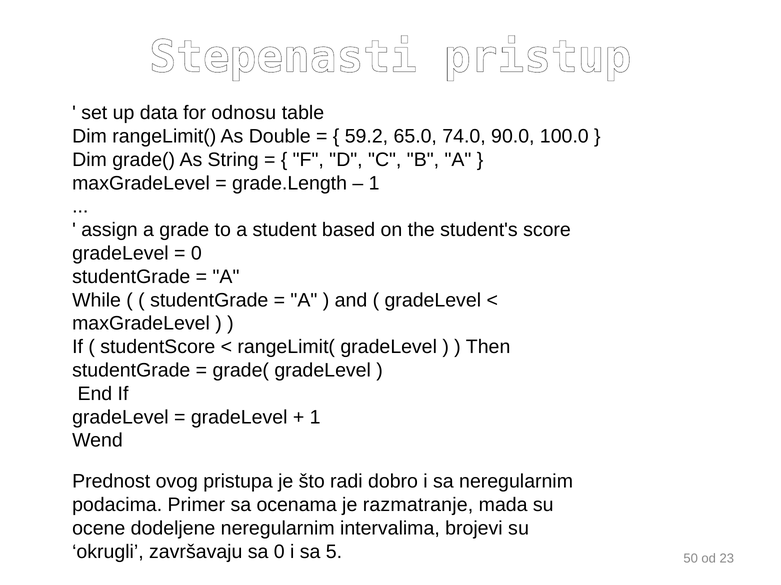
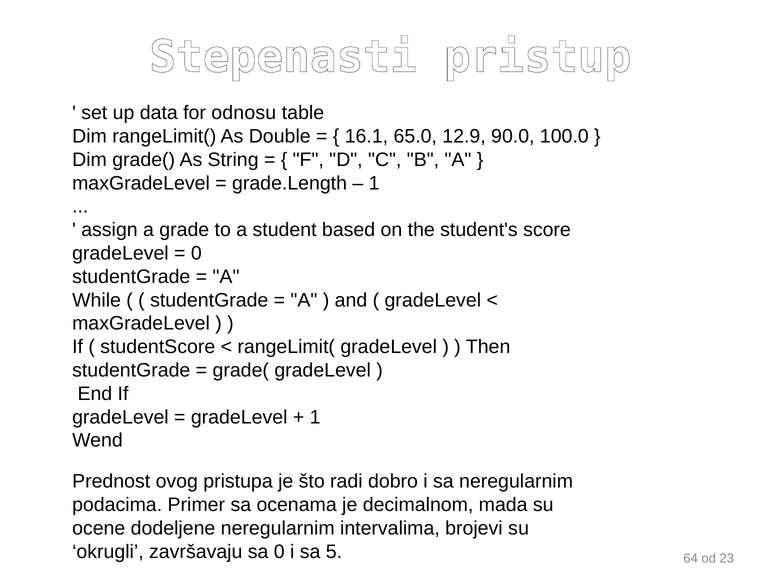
59.2: 59.2 -> 16.1
74.0: 74.0 -> 12.9
razmatranje: razmatranje -> decimalnom
50: 50 -> 64
